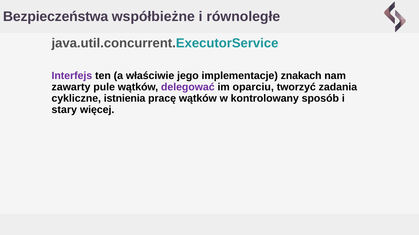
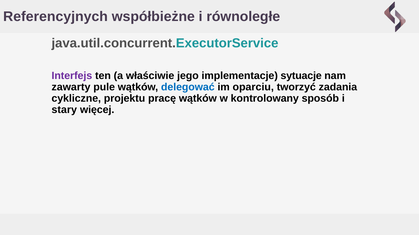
Bezpieczeństwa: Bezpieczeństwa -> Referencyjnych
znakach: znakach -> sytuacje
delegować colour: purple -> blue
istnienia: istnienia -> projektu
